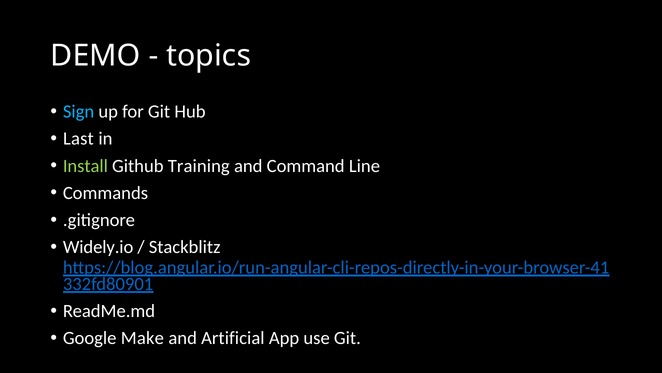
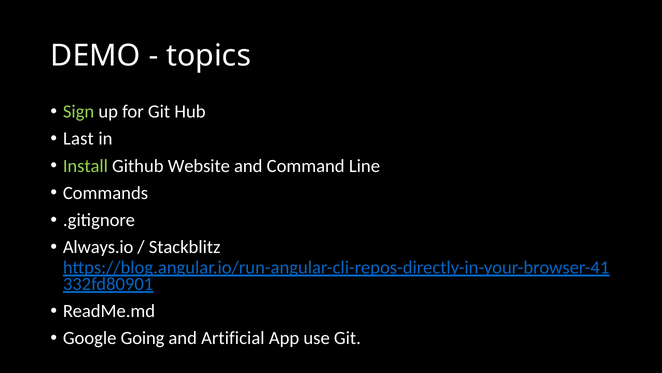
Sign colour: light blue -> light green
Training: Training -> Website
Widely.io: Widely.io -> Always.io
Make: Make -> Going
